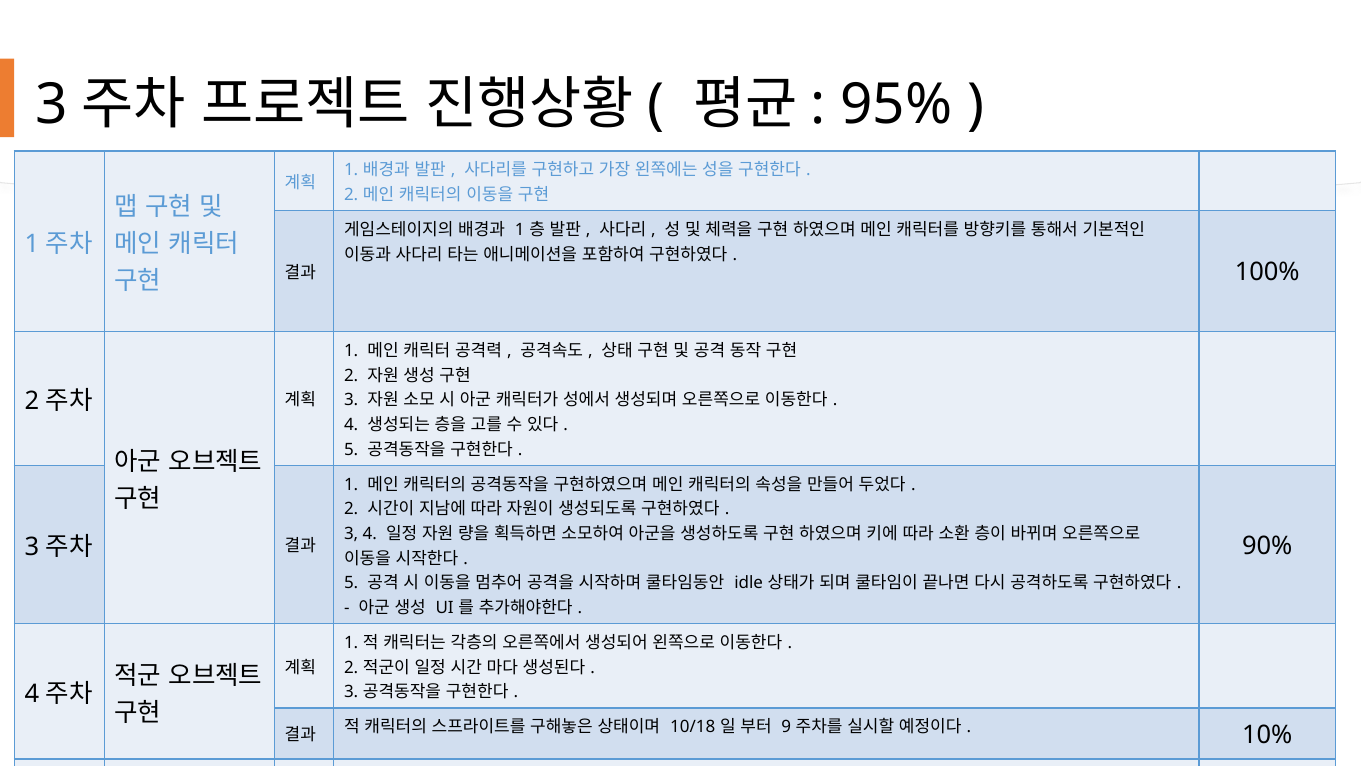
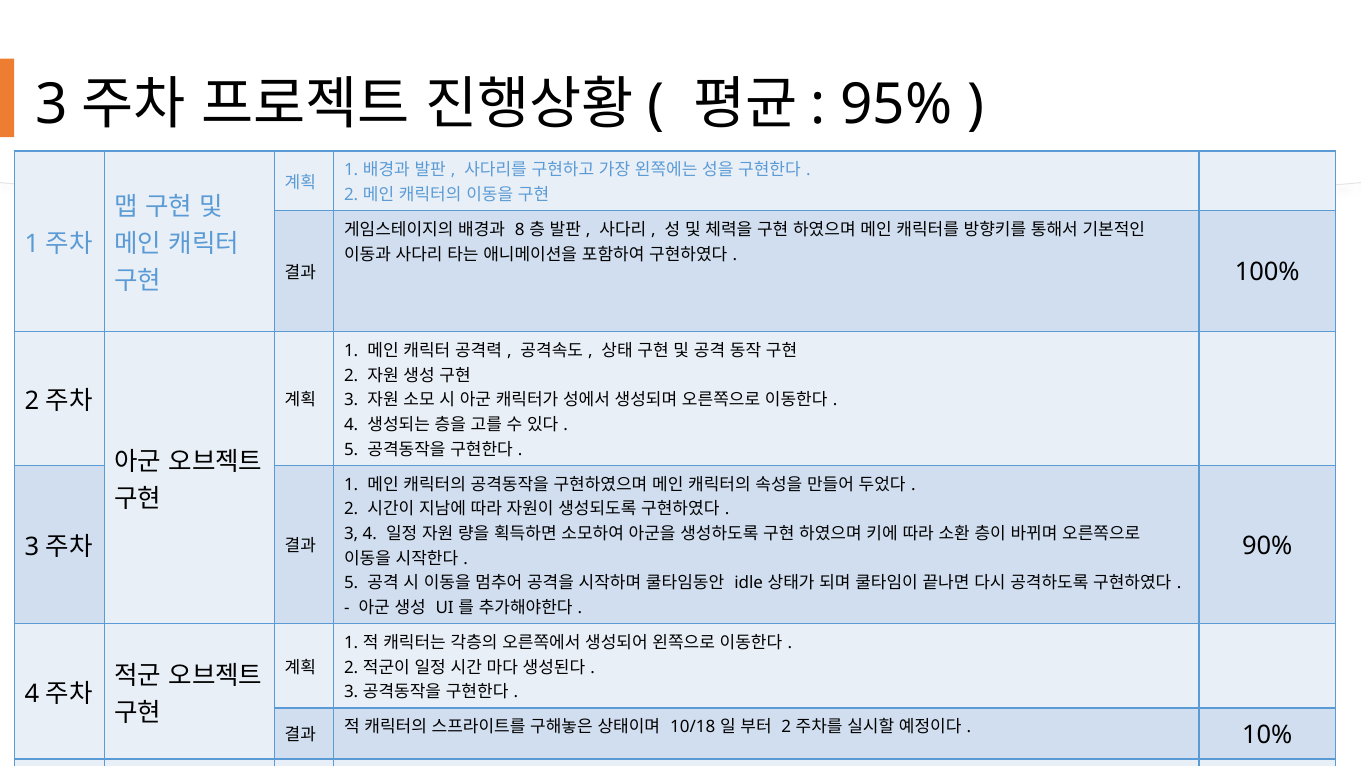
1 at (520, 230): 1 -> 8
9 at (786, 727): 9 -> 2
